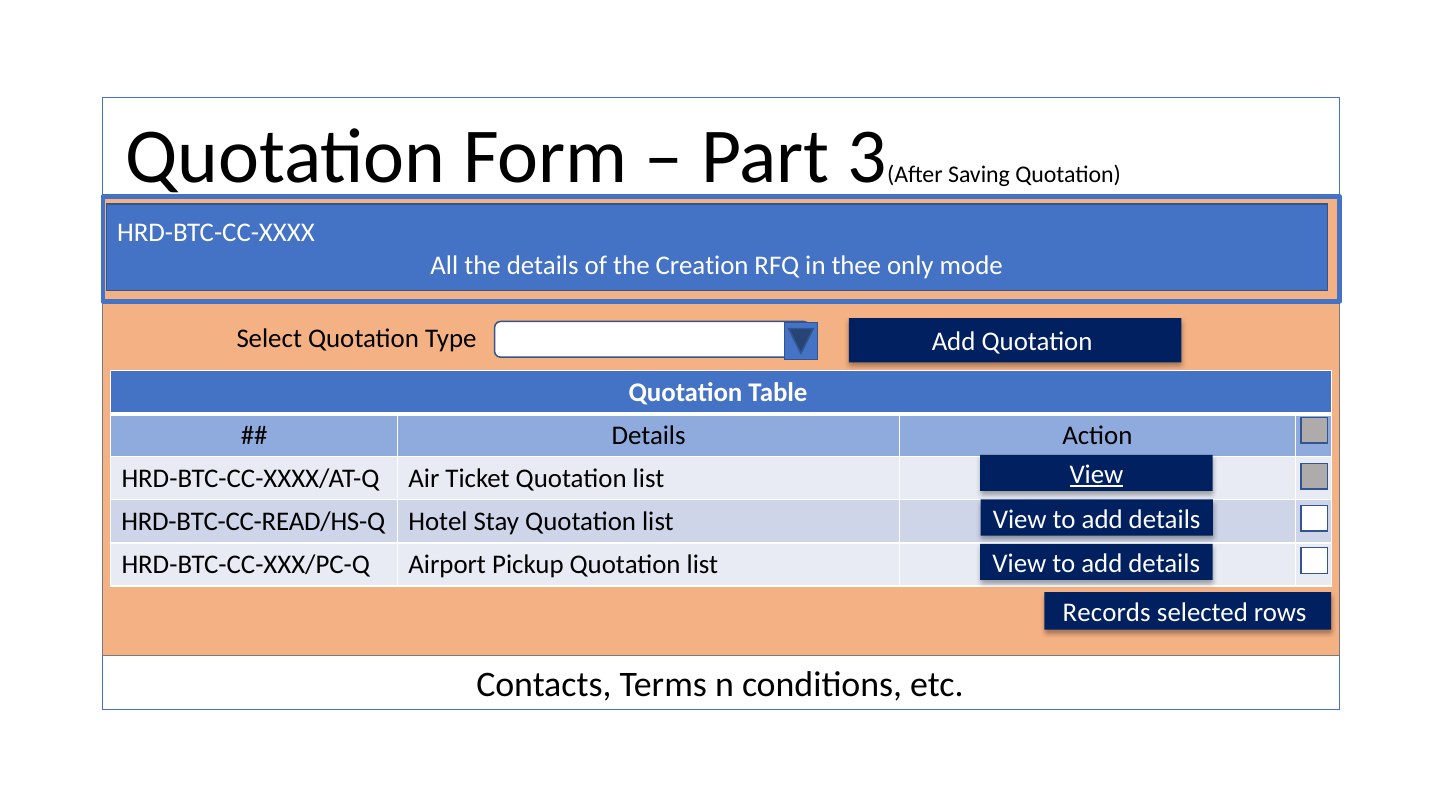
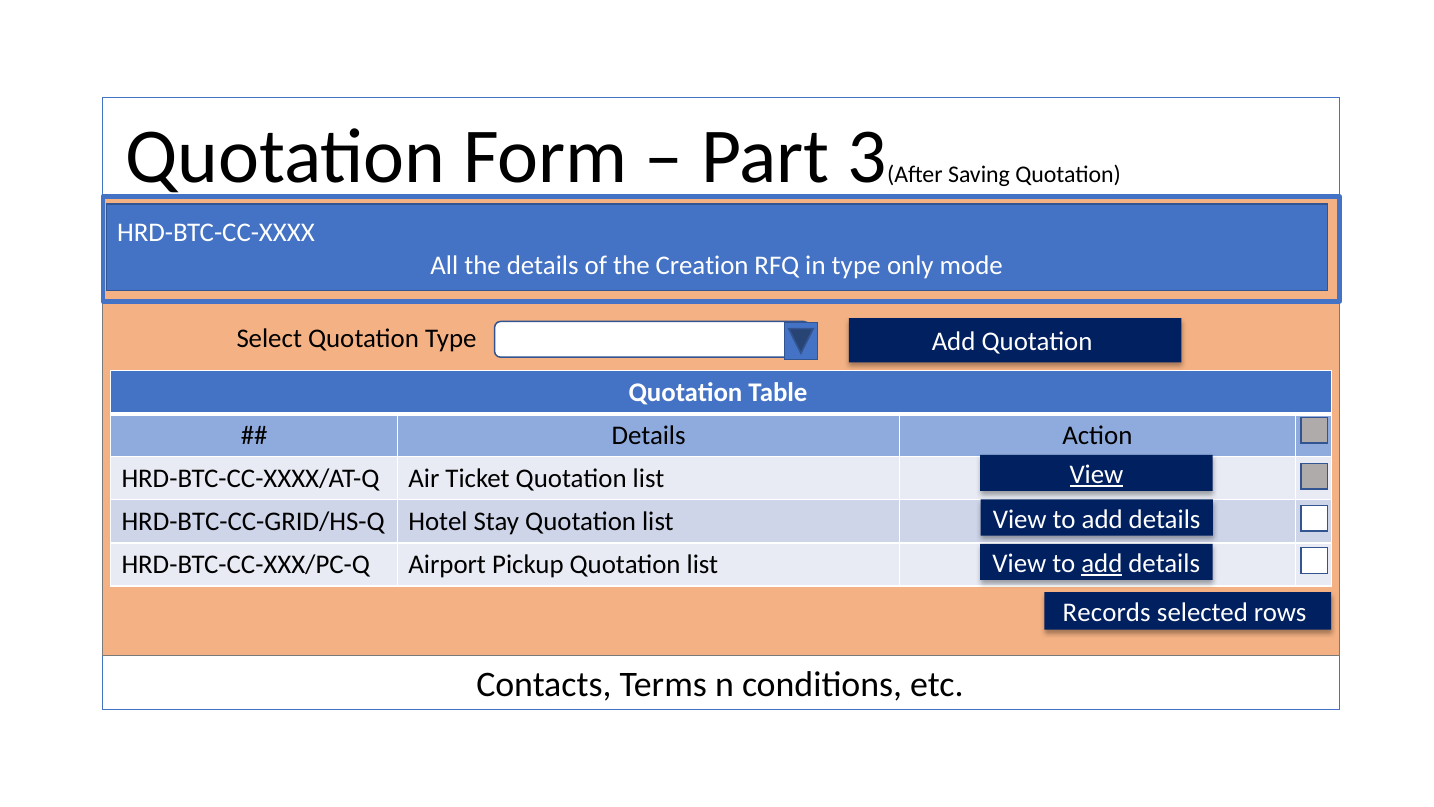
in thee: thee -> type
HRD-BTC-CC-READ/HS-Q: HRD-BTC-CC-READ/HS-Q -> HRD-BTC-CC-GRID/HS-Q
add at (1102, 563) underline: none -> present
